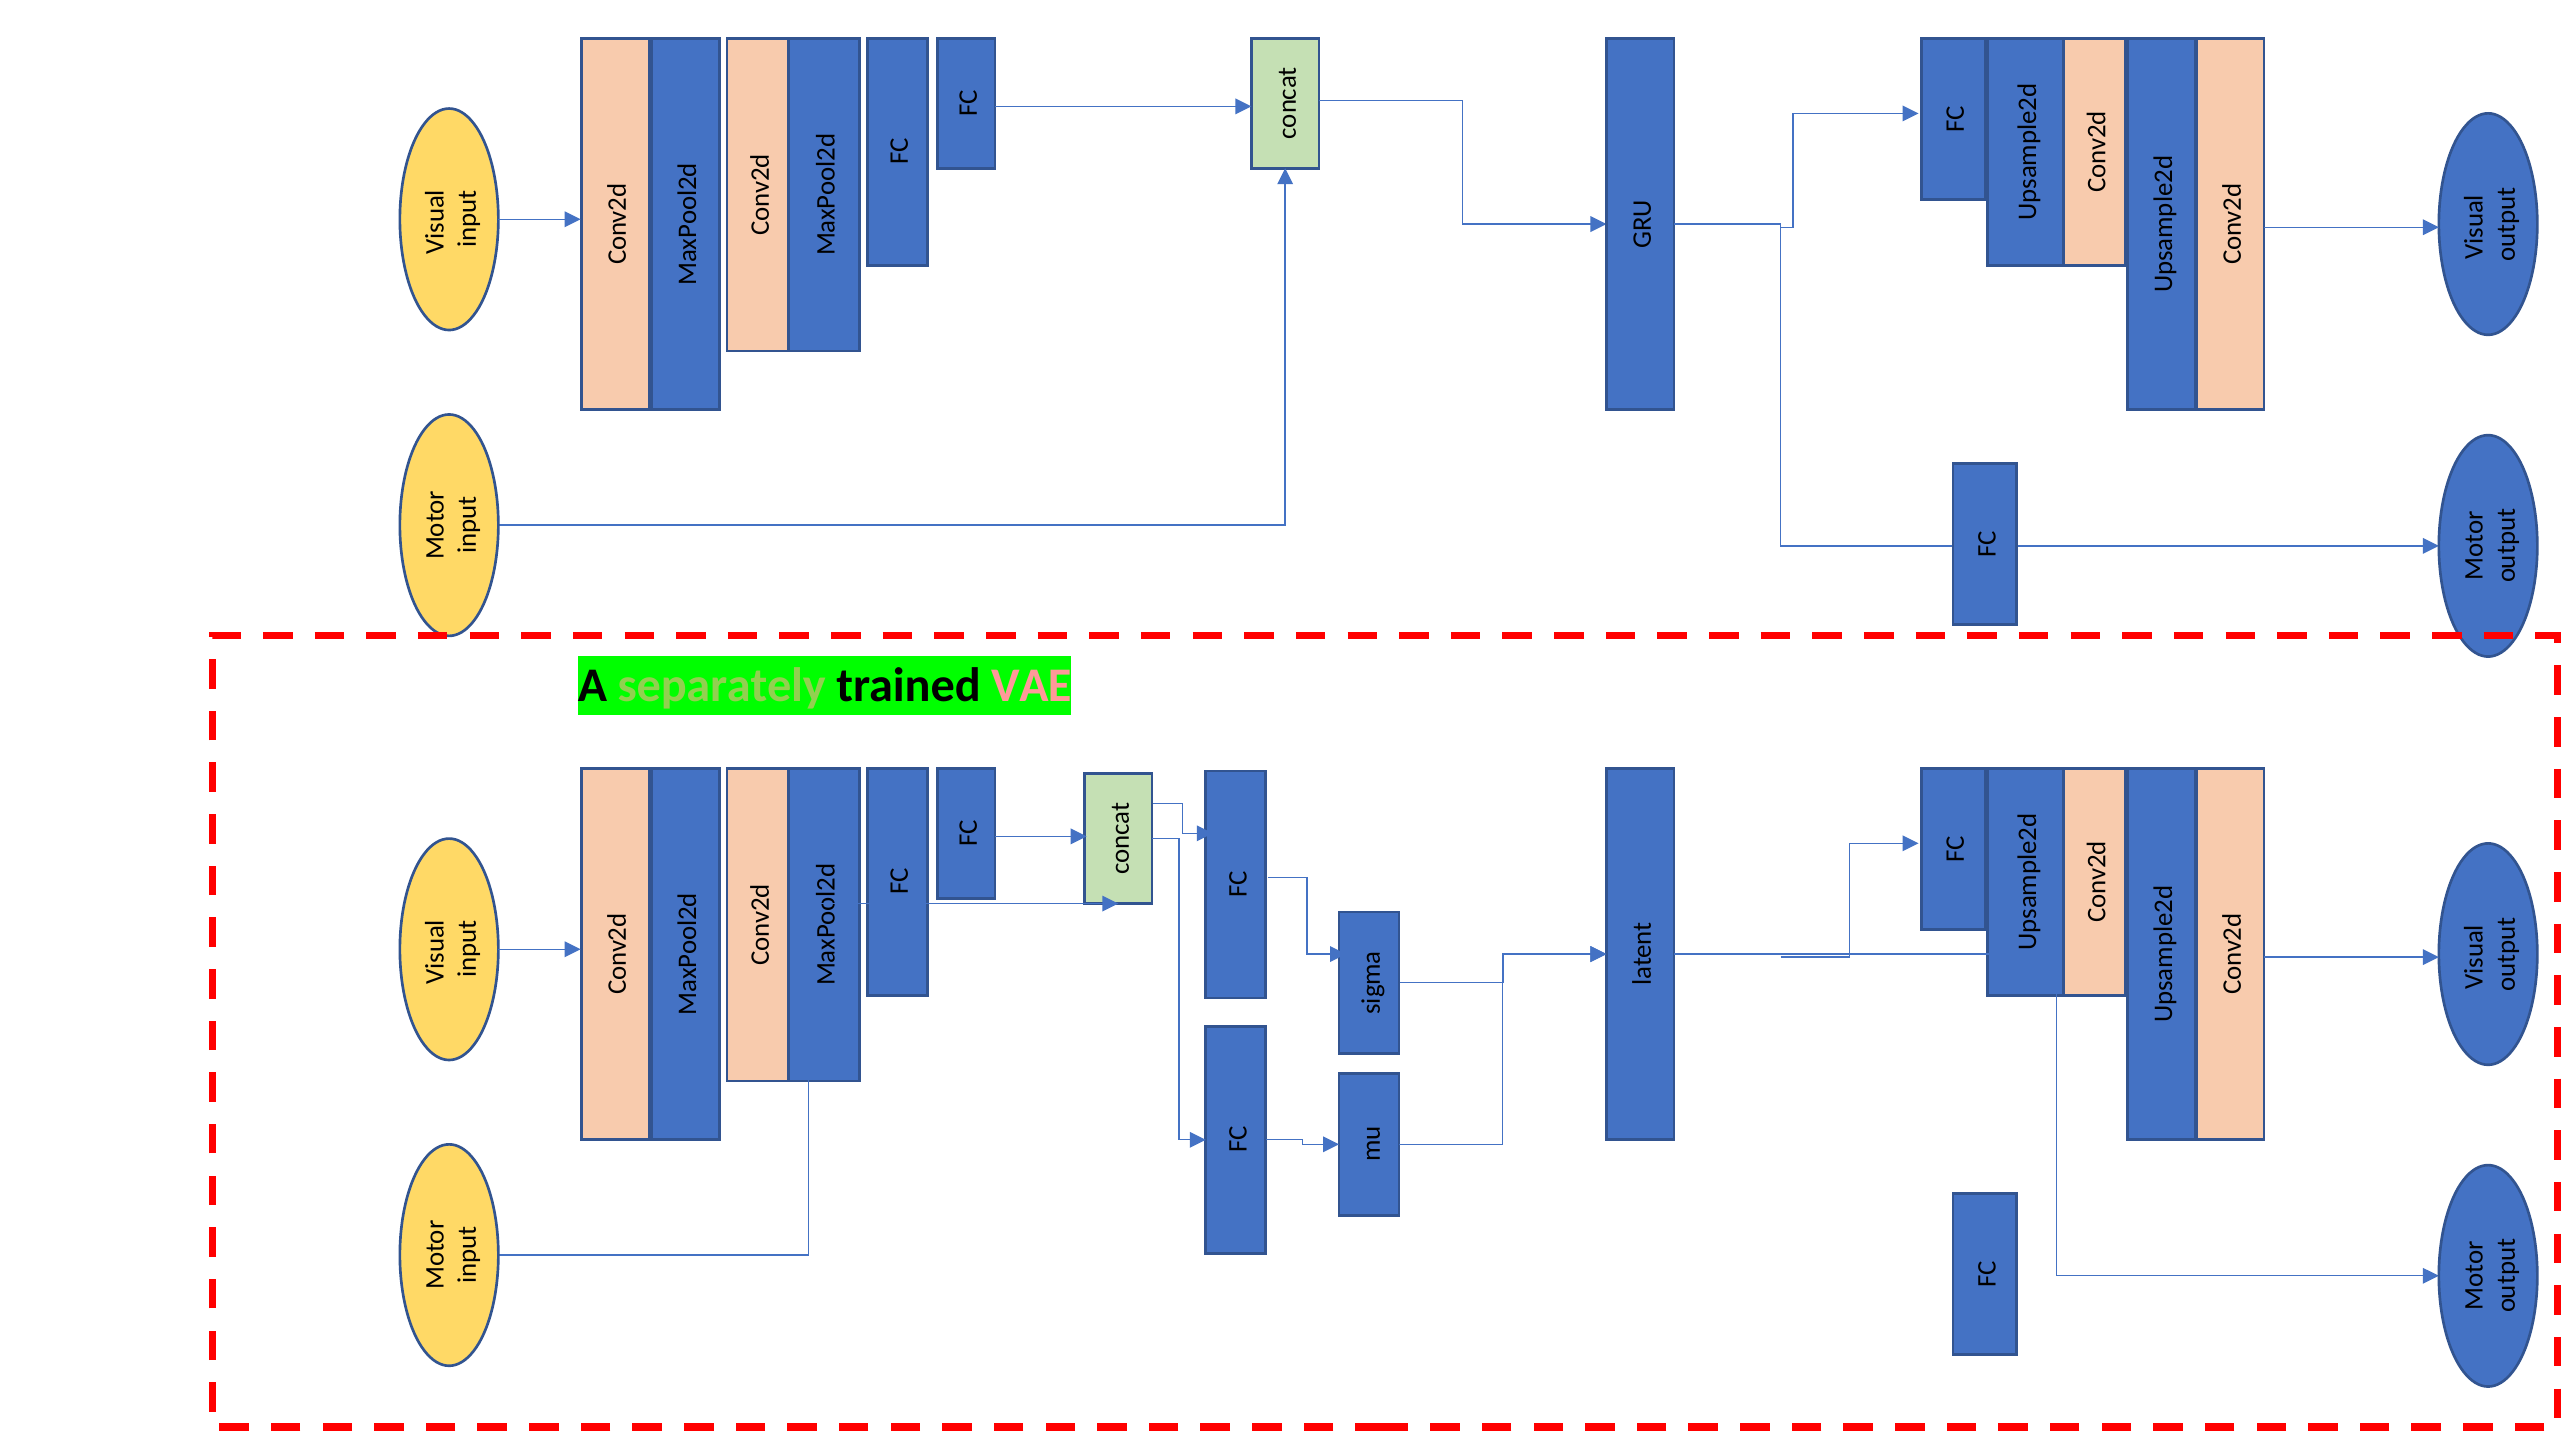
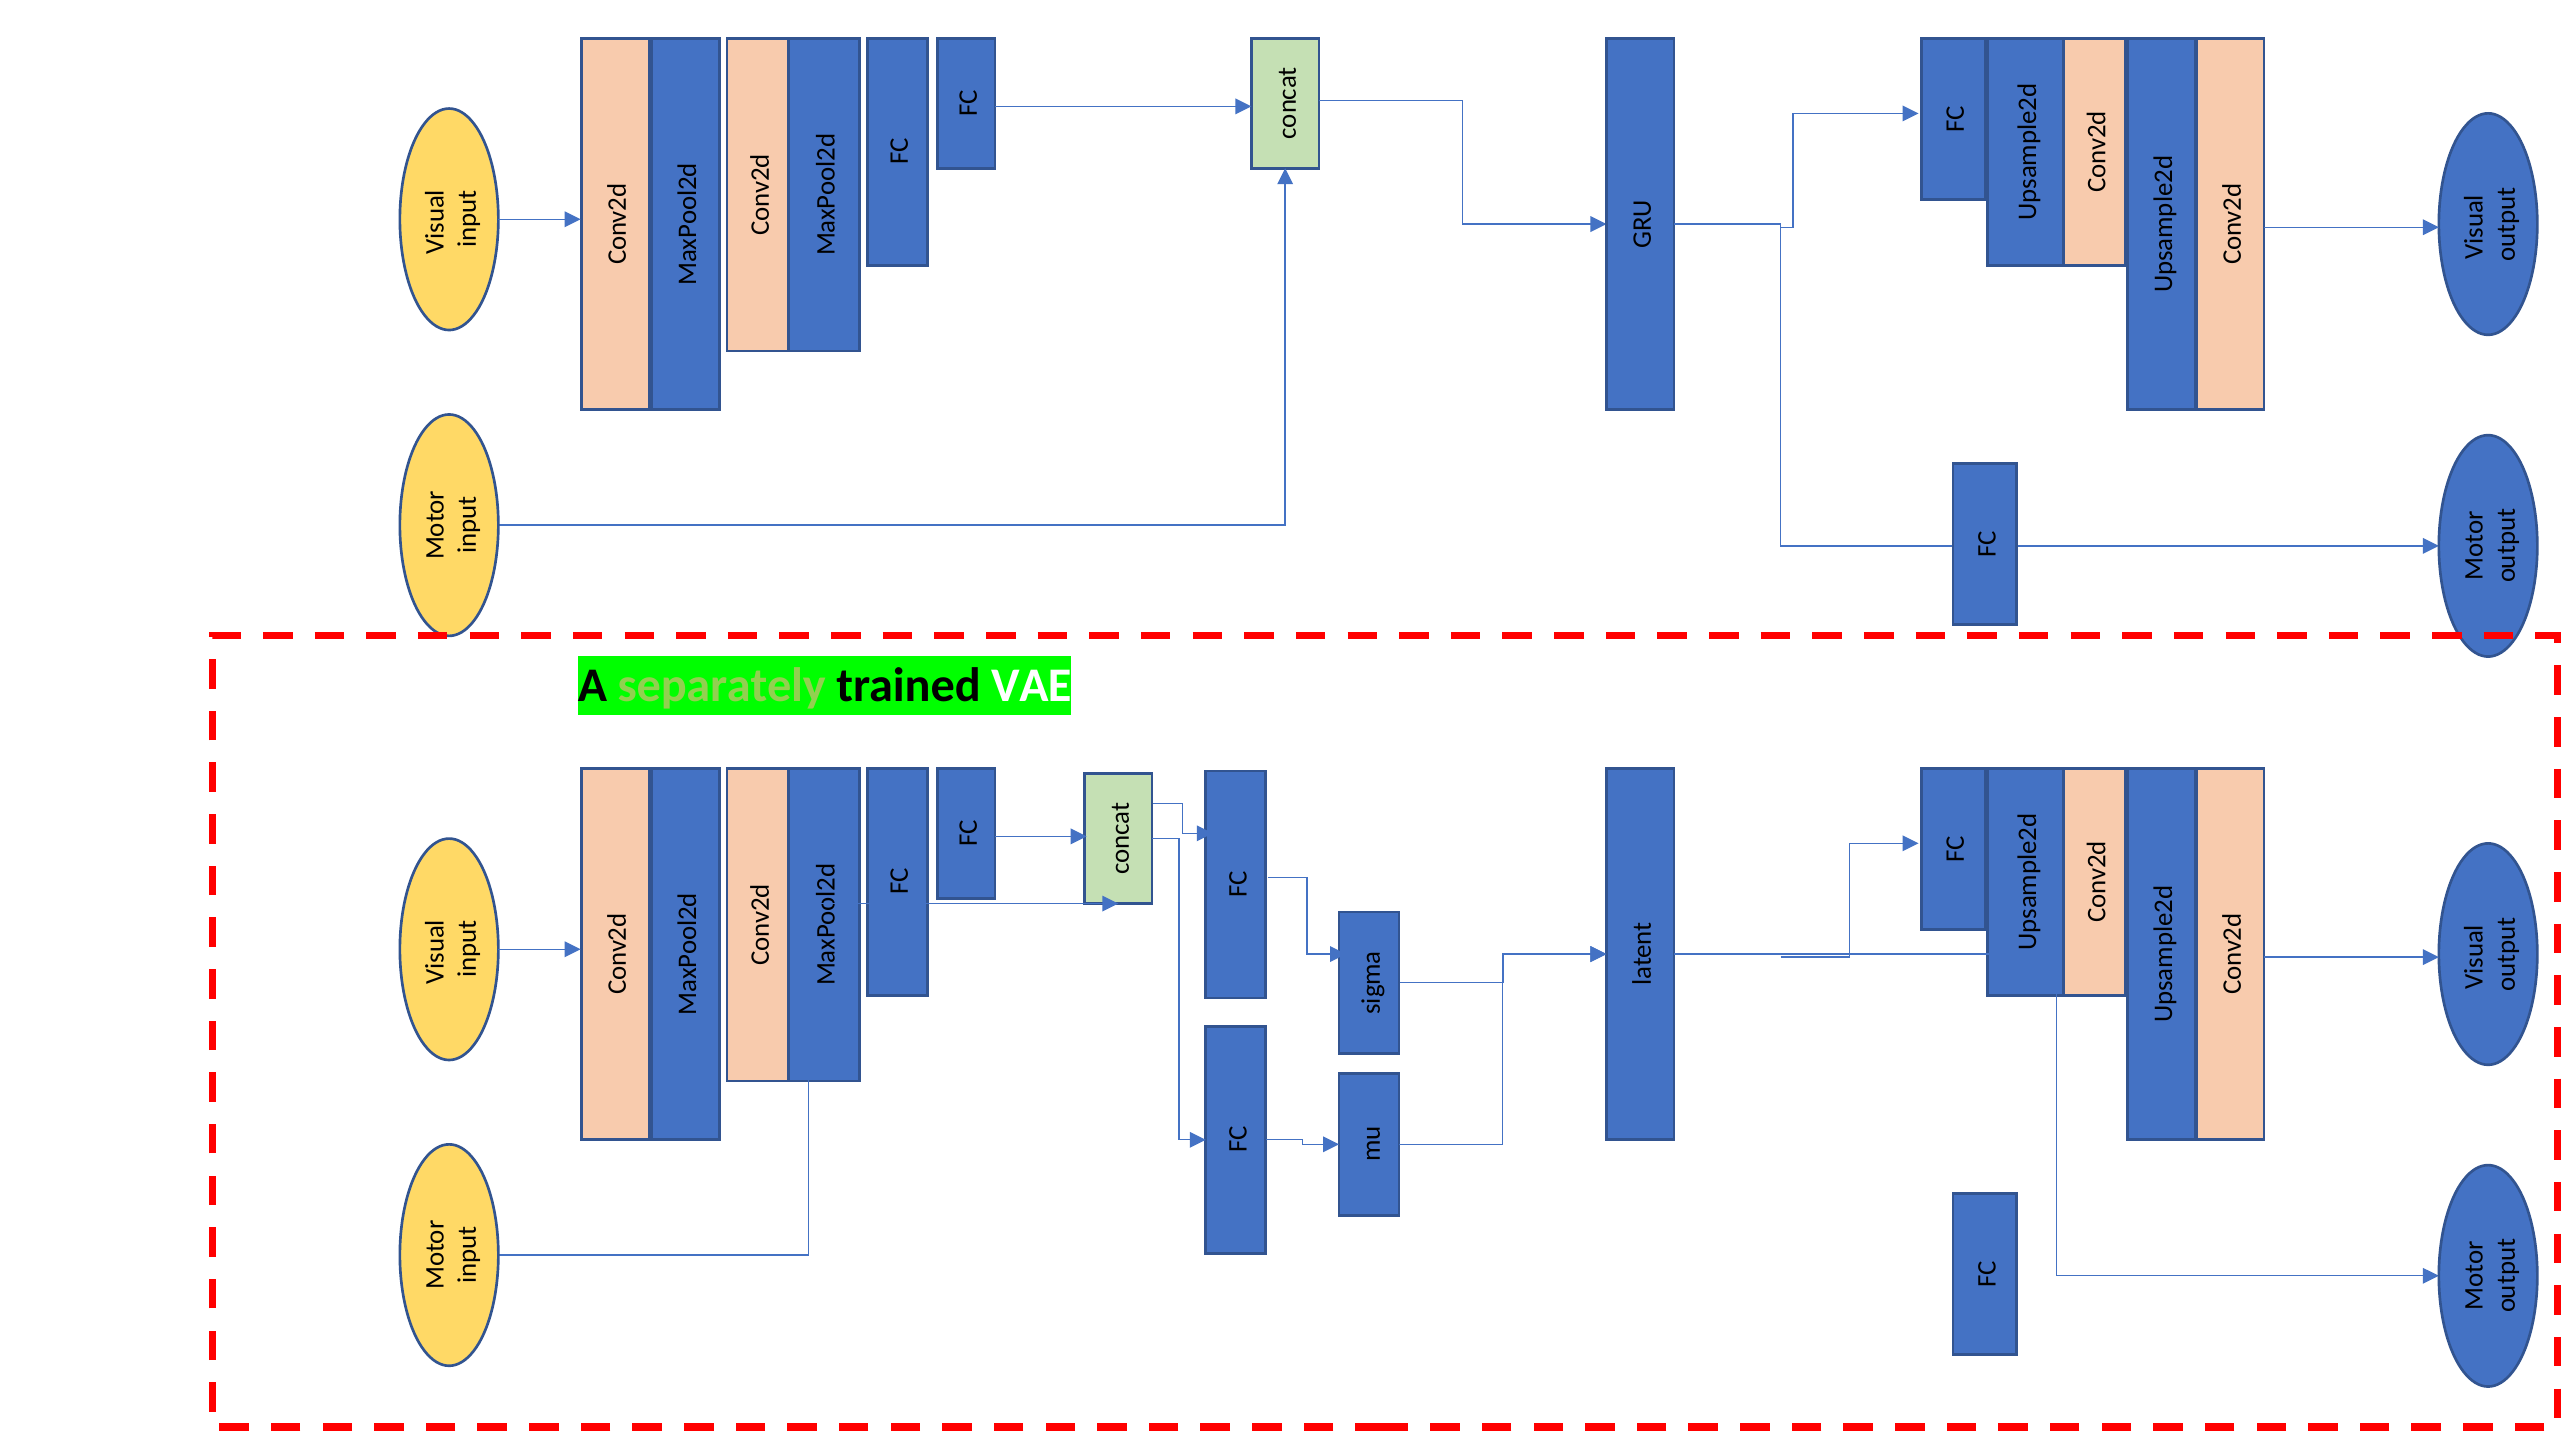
VAE colour: pink -> white
